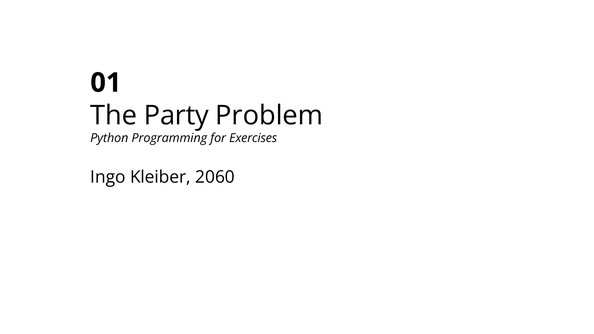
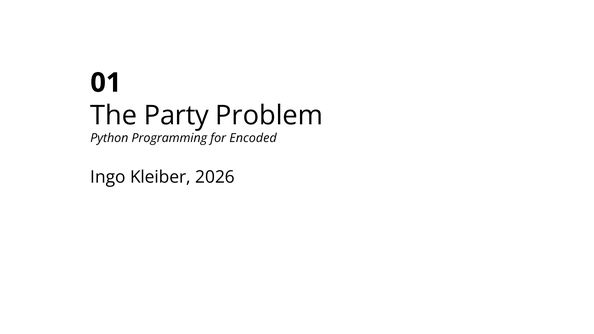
Exercises: Exercises -> Encoded
2060: 2060 -> 2026
